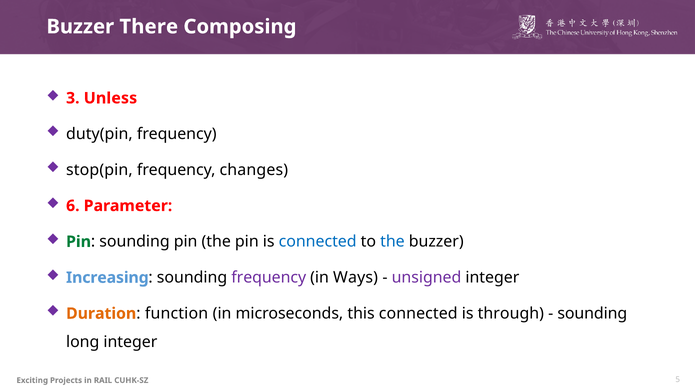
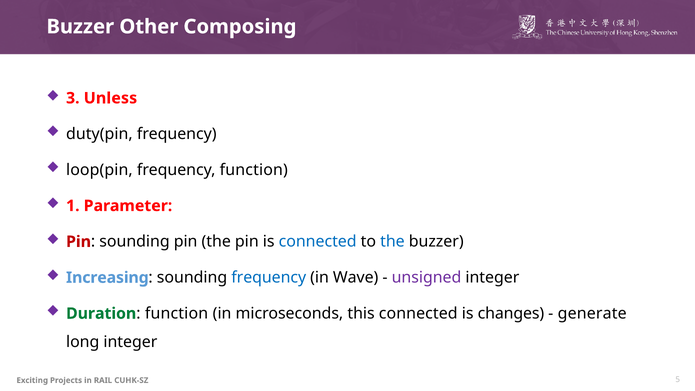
There: There -> Other
stop(pin: stop(pin -> loop(pin
frequency changes: changes -> function
6: 6 -> 1
Pin at (79, 242) colour: green -> red
frequency at (269, 278) colour: purple -> blue
Ways: Ways -> Wave
Duration colour: orange -> green
through: through -> changes
sounding at (592, 313): sounding -> generate
